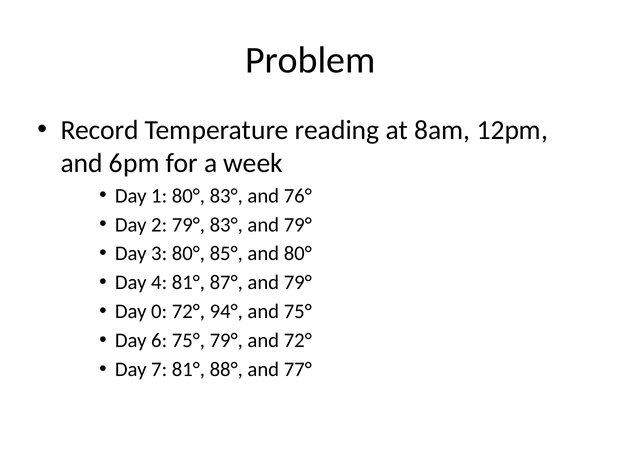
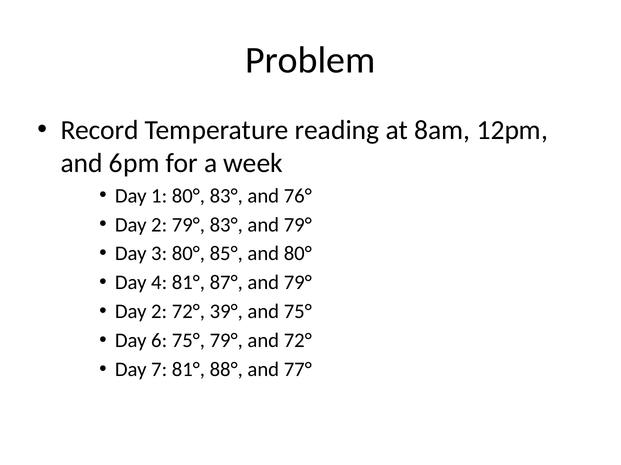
0 at (159, 312): 0 -> 2
94°: 94° -> 39°
